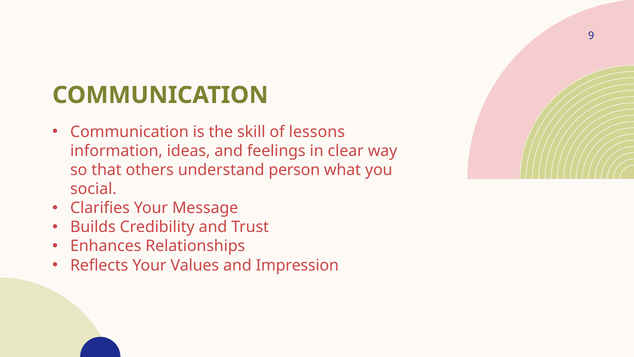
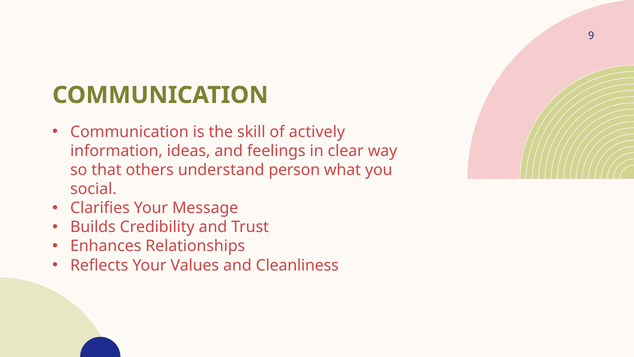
lessons: lessons -> actively
Impression: Impression -> Cleanliness
